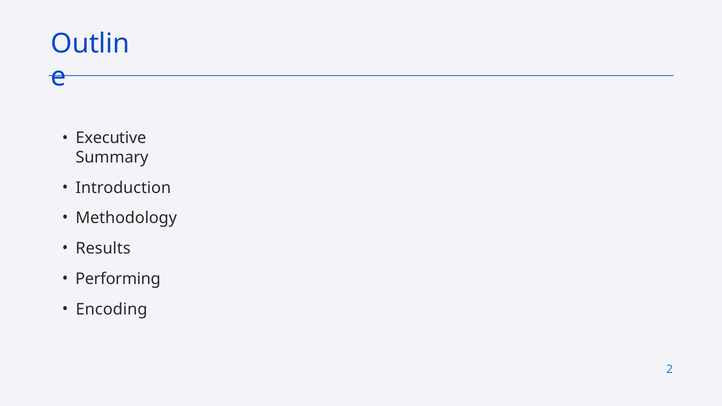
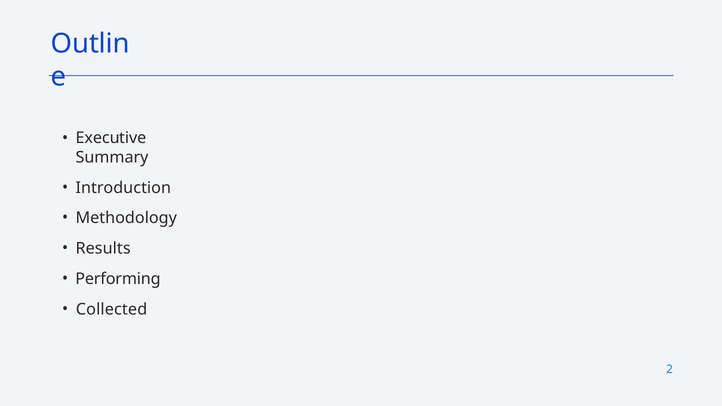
Encoding: Encoding -> Collected
